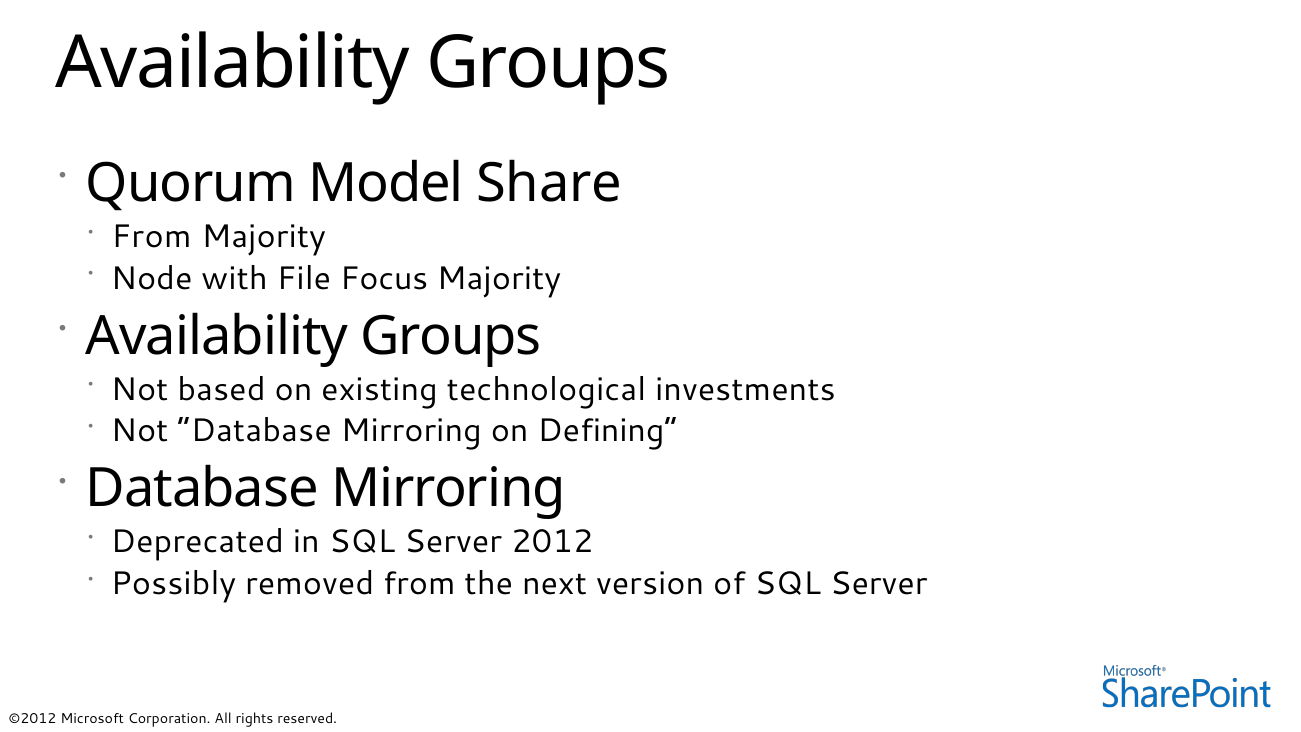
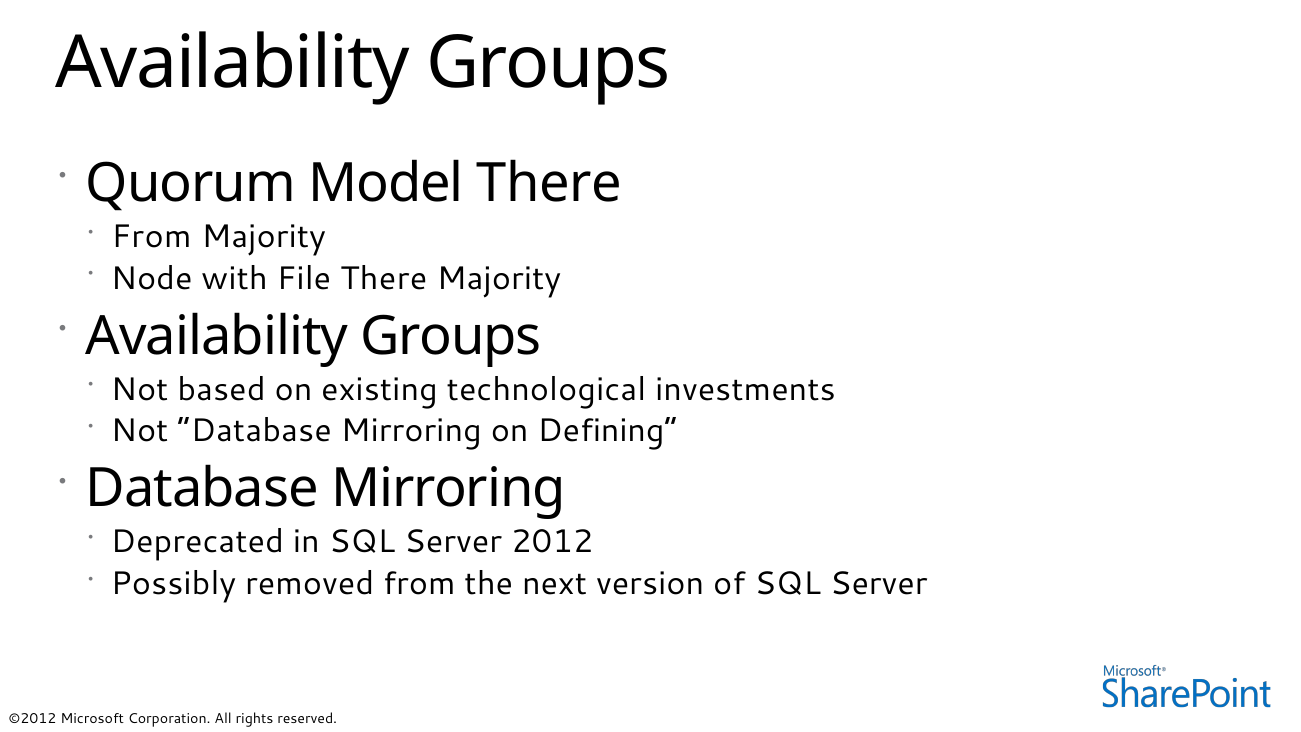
Model Share: Share -> There
File Focus: Focus -> There
